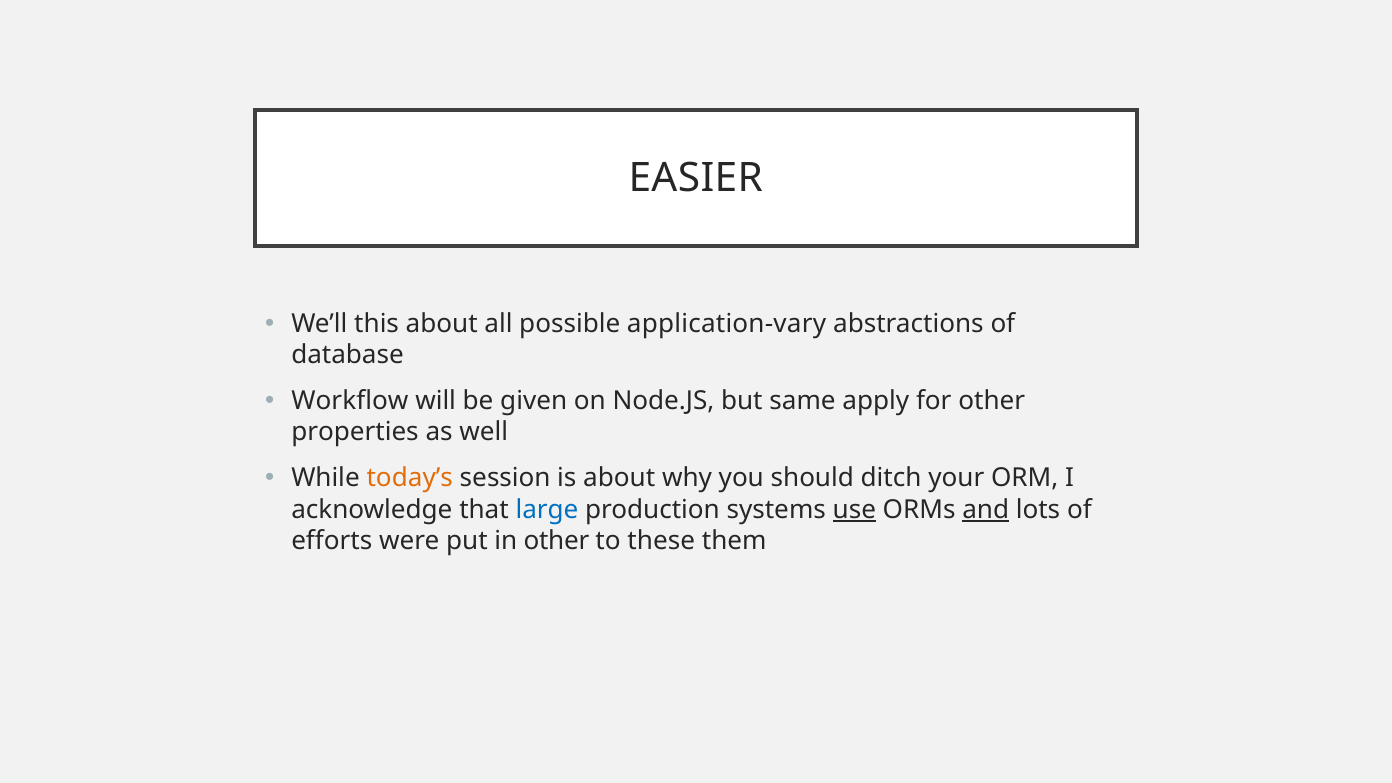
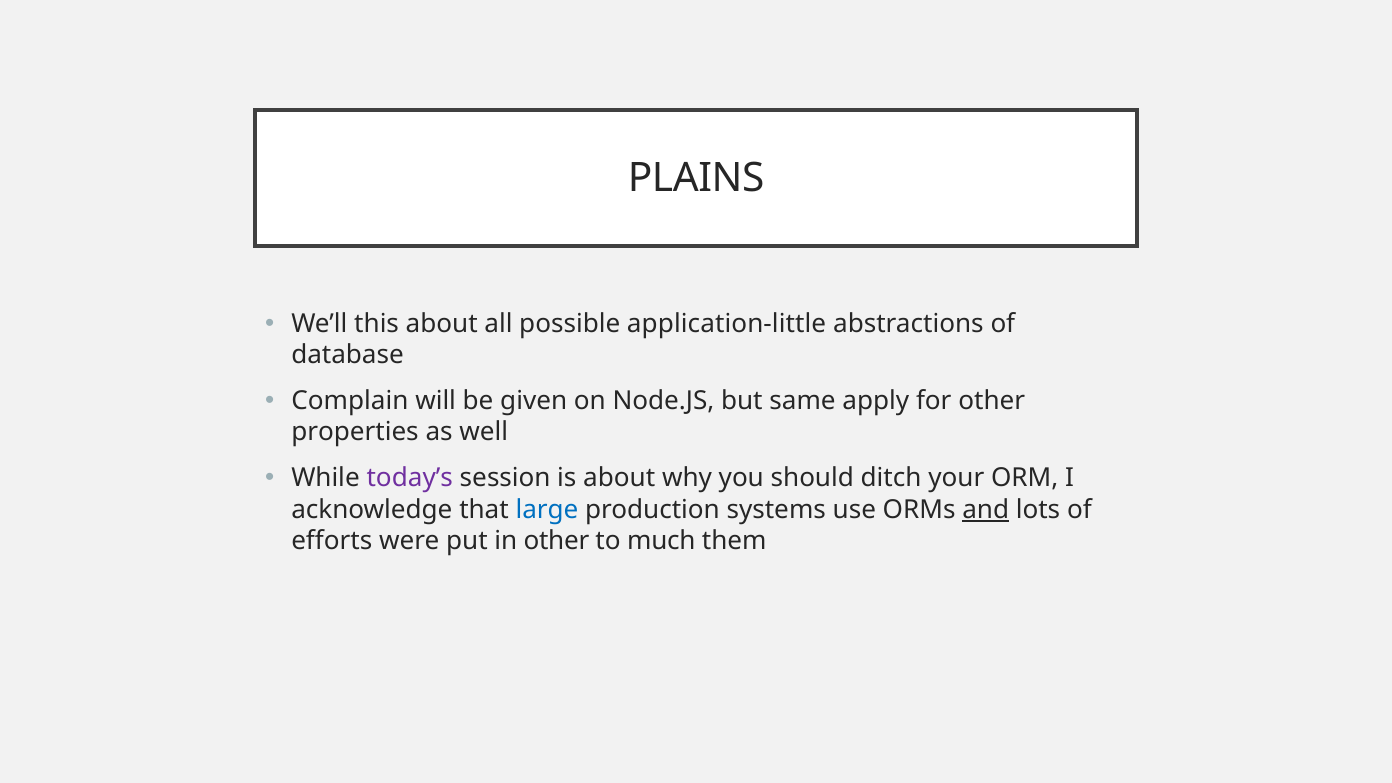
EASIER: EASIER -> PLAINS
application-vary: application-vary -> application-little
Workflow: Workflow -> Complain
today’s colour: orange -> purple
use underline: present -> none
these: these -> much
